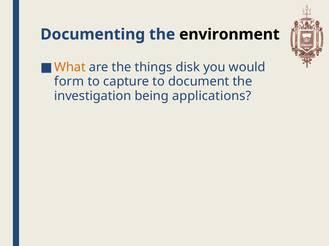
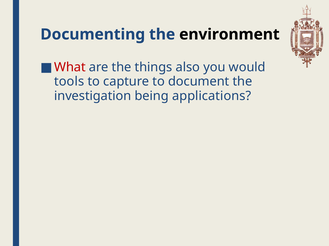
What colour: orange -> red
disk: disk -> also
form: form -> tools
